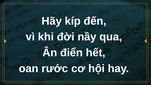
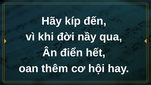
rước: rước -> thêm
